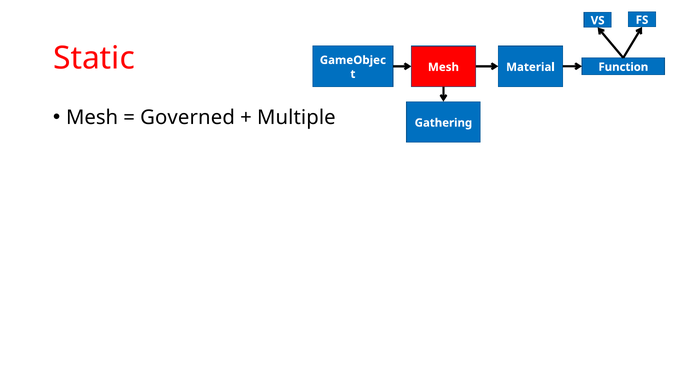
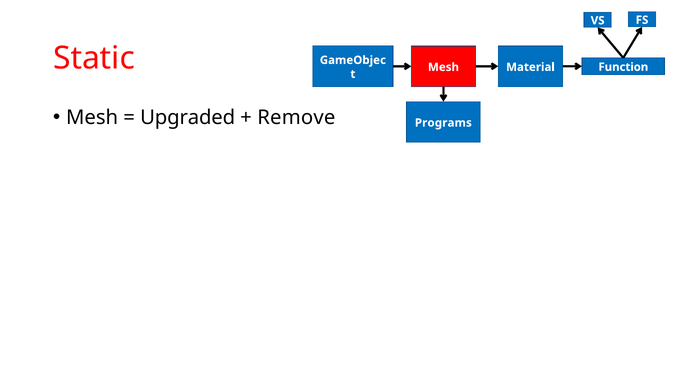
Governed: Governed -> Upgraded
Multiple: Multiple -> Remove
Gathering: Gathering -> Programs
